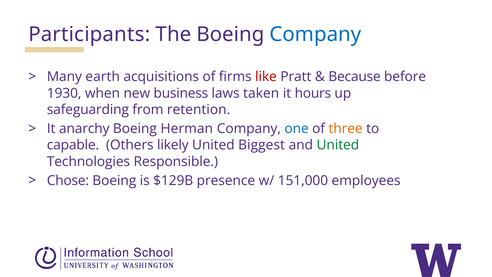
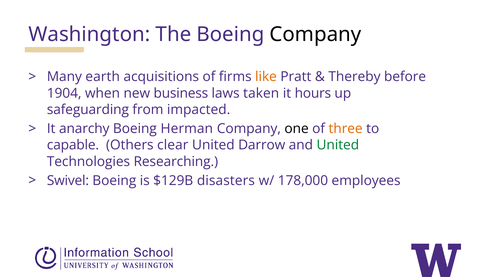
Participants: Participants -> Washington
Company at (315, 34) colour: blue -> black
like colour: red -> orange
Because: Because -> Thereby
1930: 1930 -> 1904
retention: retention -> impacted
one colour: blue -> black
likely: likely -> clear
Biggest: Biggest -> Darrow
Responsible: Responsible -> Researching
Chose: Chose -> Swivel
presence: presence -> disasters
151,000: 151,000 -> 178,000
